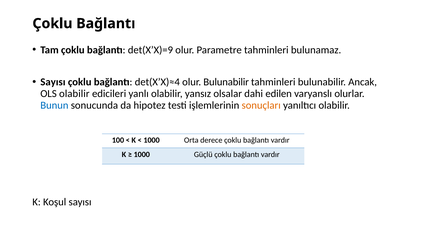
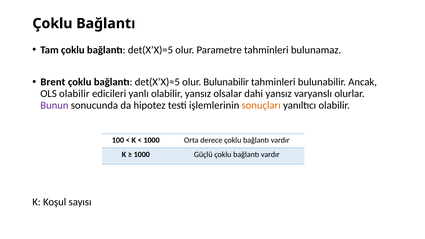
det(X’X)=9: det(X’X)=9 -> det(X’X)=5
Sayısı at (53, 82): Sayısı -> Brent
det(X’X)≈4: det(X’X)≈4 -> det(X’X)≈5
dahi edilen: edilen -> yansız
Bunun colour: blue -> purple
